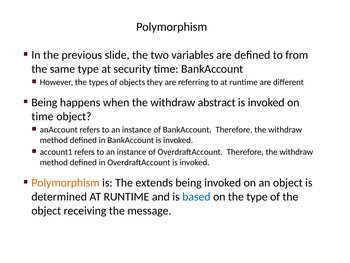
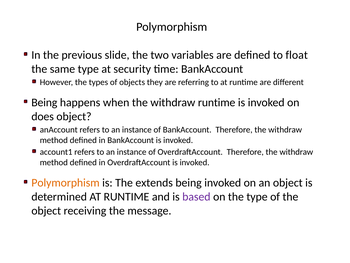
from: from -> float
withdraw abstract: abstract -> runtime
time at (43, 116): time -> does
based colour: blue -> purple
